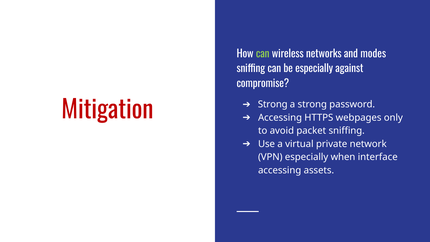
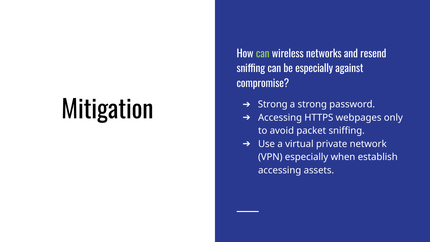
modes: modes -> resend
Mitigation colour: red -> black
interface: interface -> establish
